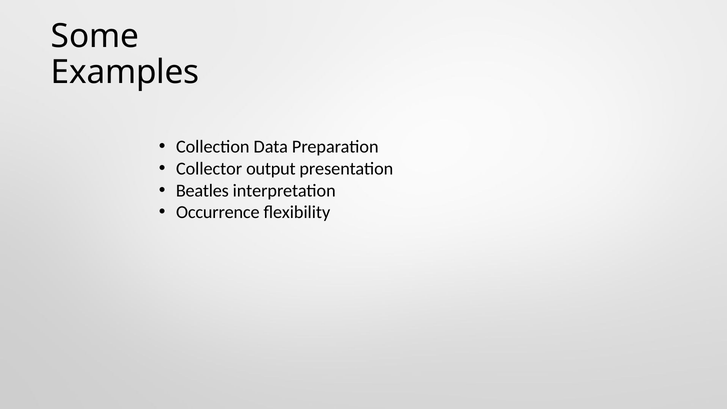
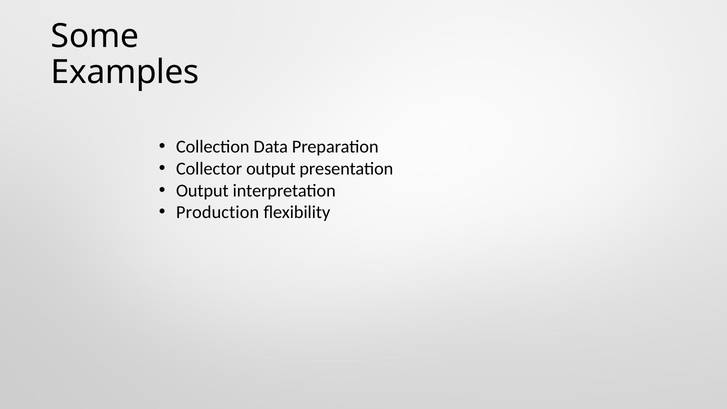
Beatles at (202, 191): Beatles -> Output
Occurrence: Occurrence -> Production
